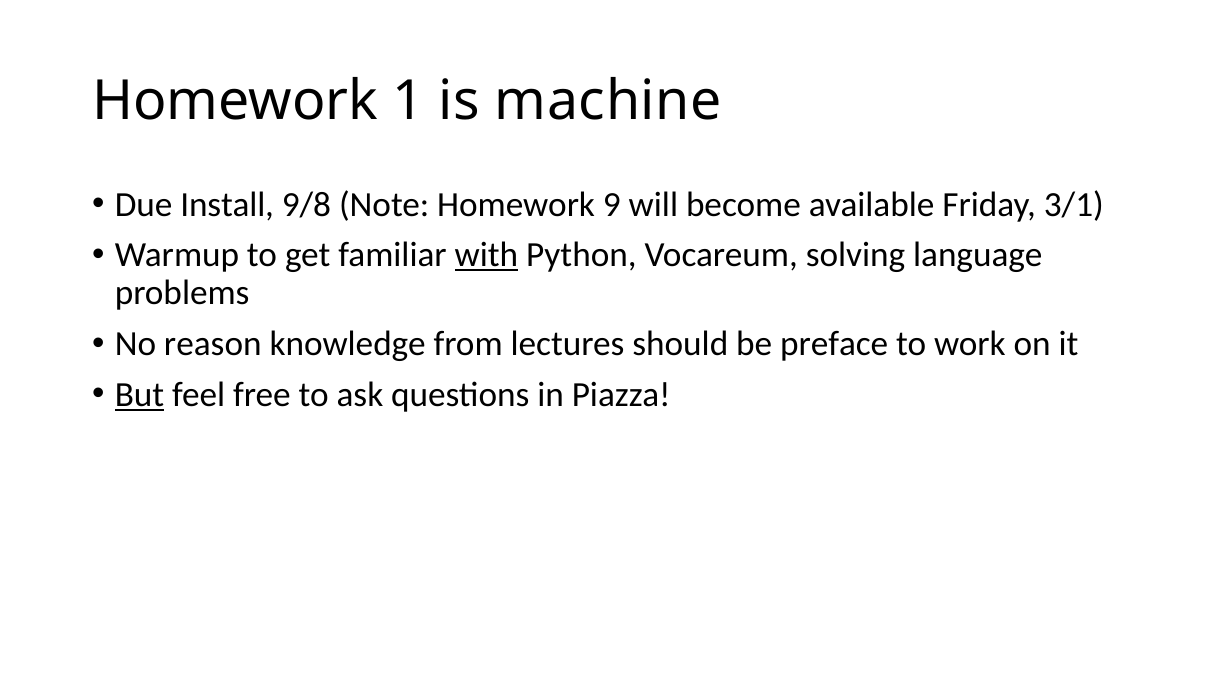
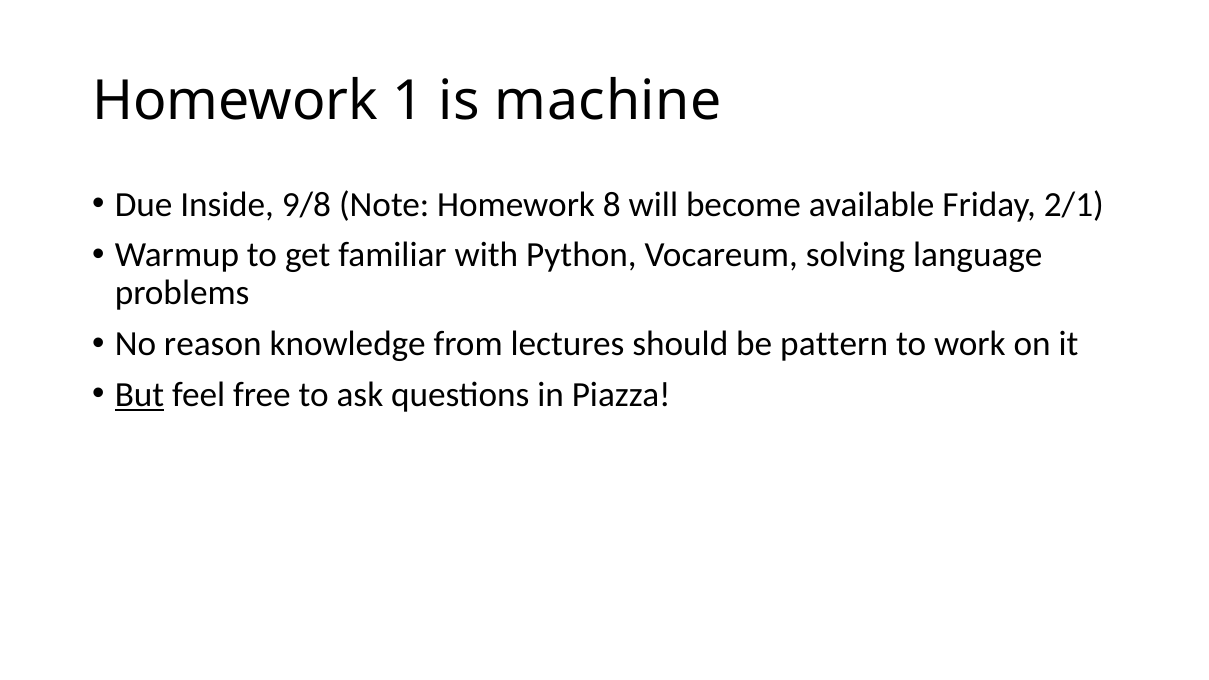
Install: Install -> Inside
9: 9 -> 8
3/1: 3/1 -> 2/1
with underline: present -> none
preface: preface -> pattern
